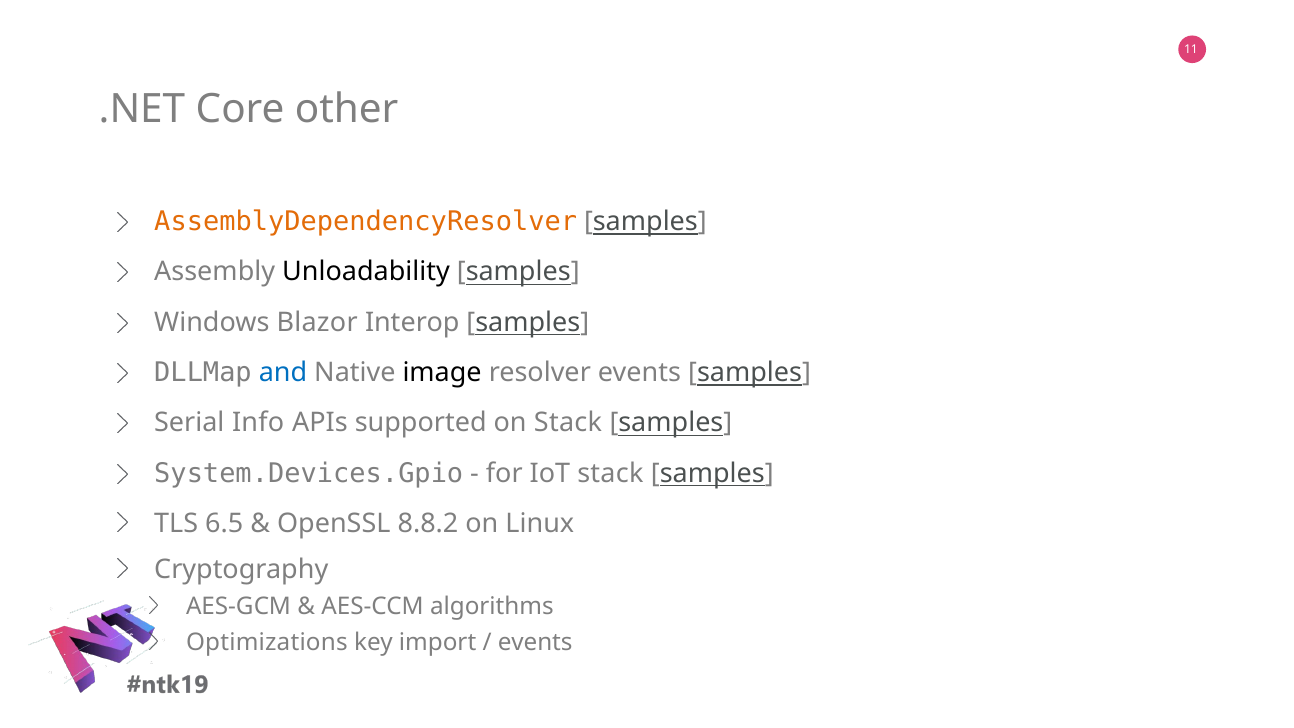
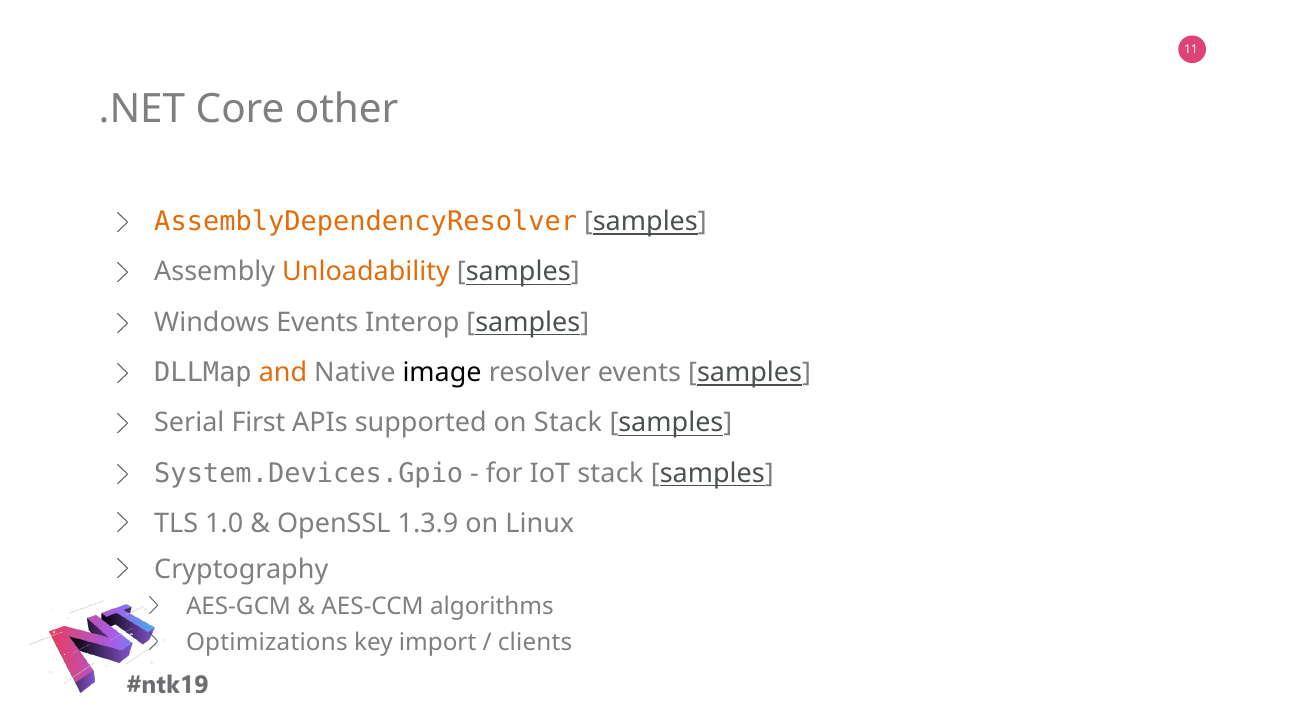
Unloadability colour: black -> orange
Windows Blazor: Blazor -> Events
and colour: blue -> orange
Info: Info -> First
6.5: 6.5 -> 1.0
8.8.2: 8.8.2 -> 1.3.9
events at (535, 643): events -> clients
